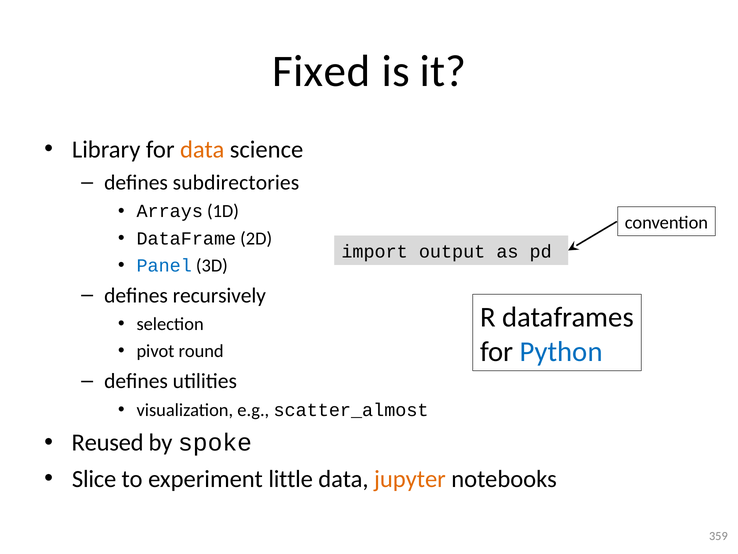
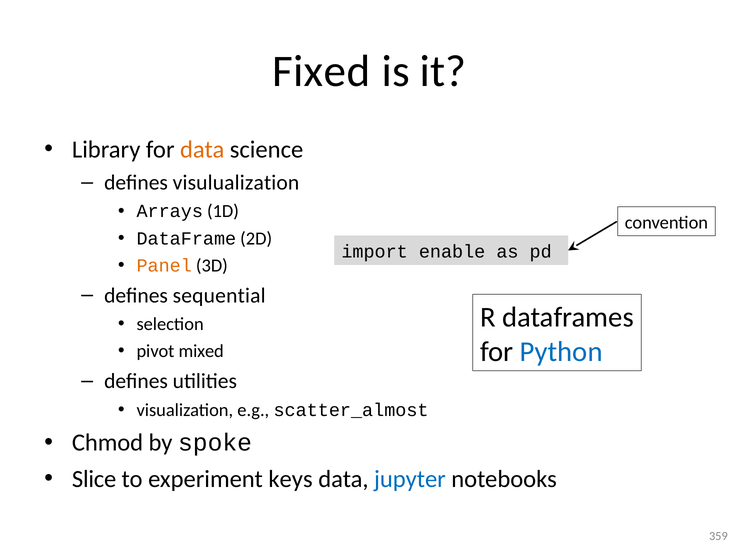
subdirectories: subdirectories -> visulualization
output: output -> enable
Panel colour: blue -> orange
recursively: recursively -> sequential
round: round -> mixed
Reused: Reused -> Chmod
little: little -> keys
jupyter colour: orange -> blue
